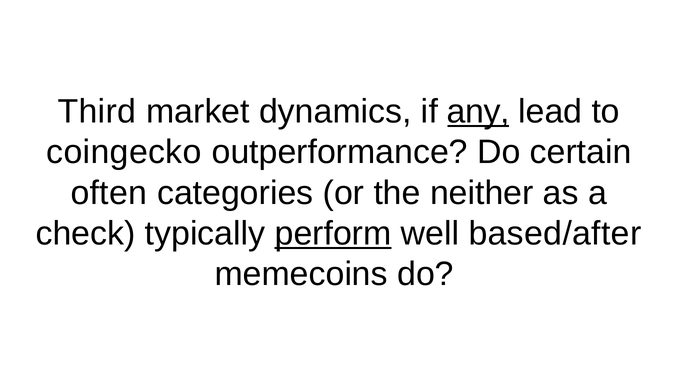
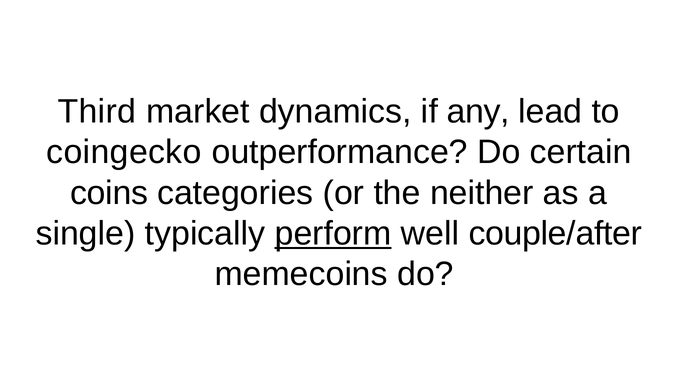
any underline: present -> none
often: often -> coins
check: check -> single
based/after: based/after -> couple/after
